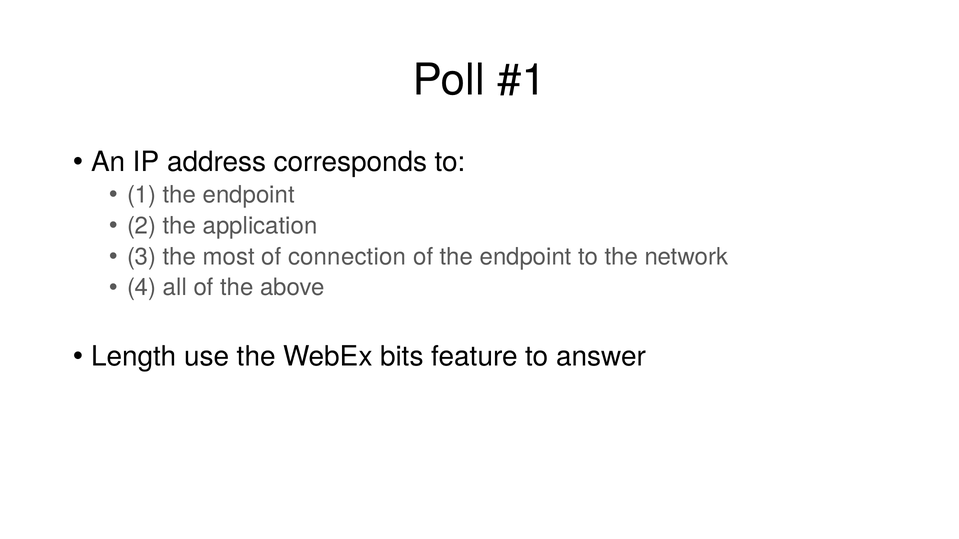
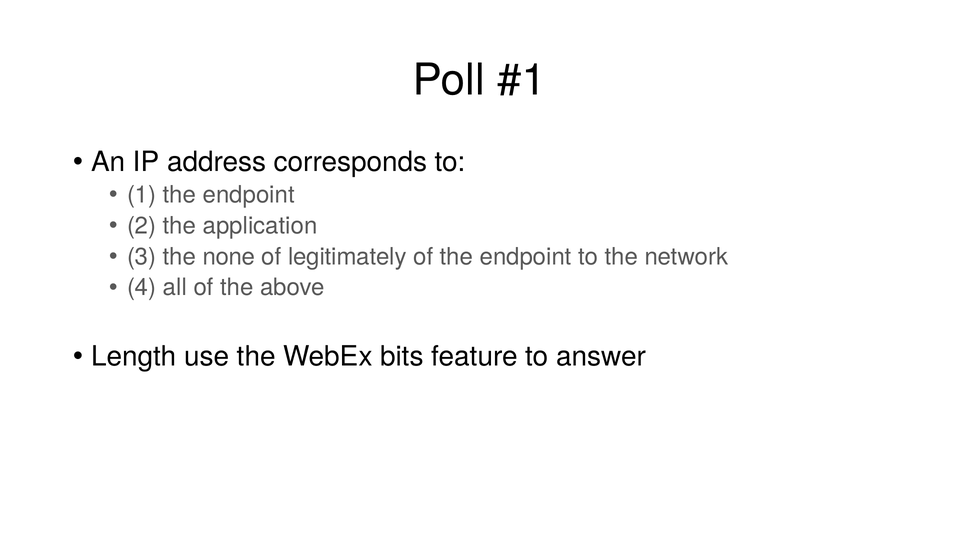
most: most -> none
connection: connection -> legitimately
